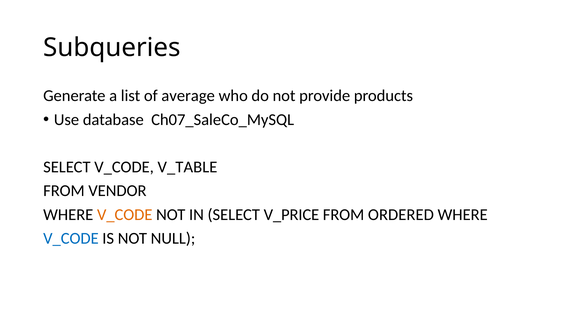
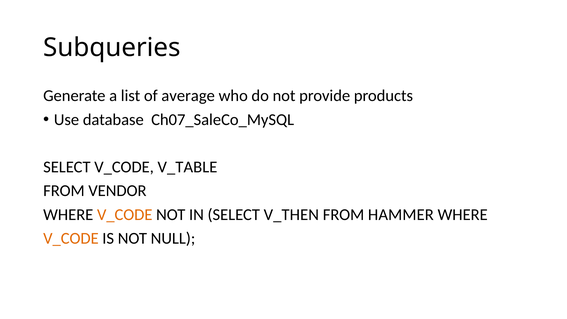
V_PRICE: V_PRICE -> V_THEN
ORDERED: ORDERED -> HAMMER
V_CODE at (71, 238) colour: blue -> orange
